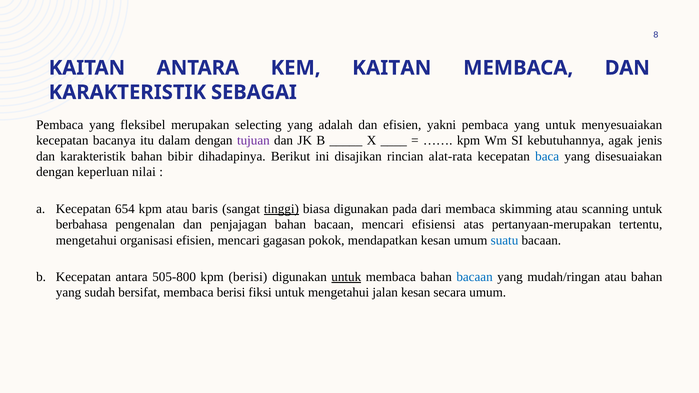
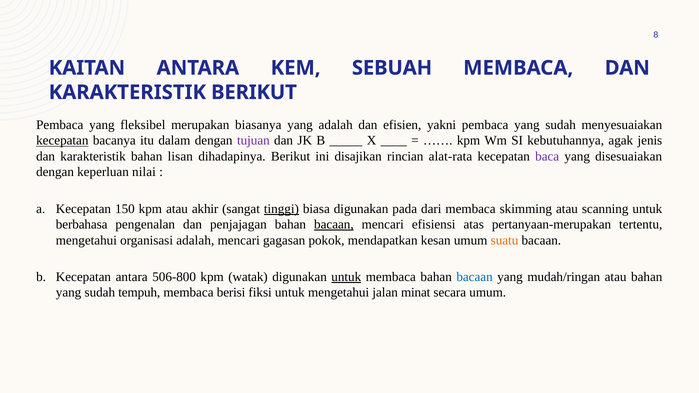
KEM KAITAN: KAITAN -> SEBUAH
KARAKTERISTIK SEBAGAI: SEBAGAI -> BERIKUT
selecting: selecting -> biasanya
pembaca yang untuk: untuk -> sudah
kecepatan at (62, 141) underline: none -> present
bibir: bibir -> lisan
baca colour: blue -> purple
654: 654 -> 150
baris: baris -> akhir
bacaan at (334, 225) underline: none -> present
organisasi efisien: efisien -> adalah
suatu colour: blue -> orange
505-800: 505-800 -> 506-800
kpm berisi: berisi -> watak
bersifat: bersifat -> tempuh
jalan kesan: kesan -> minat
